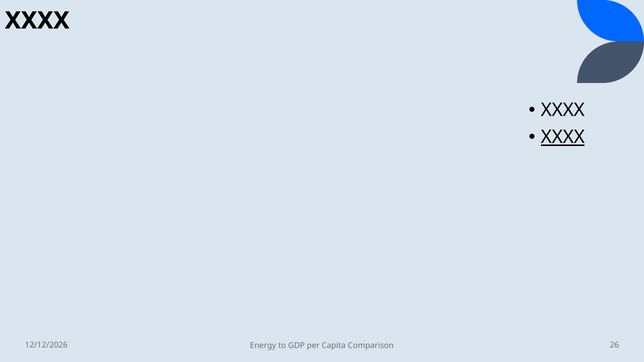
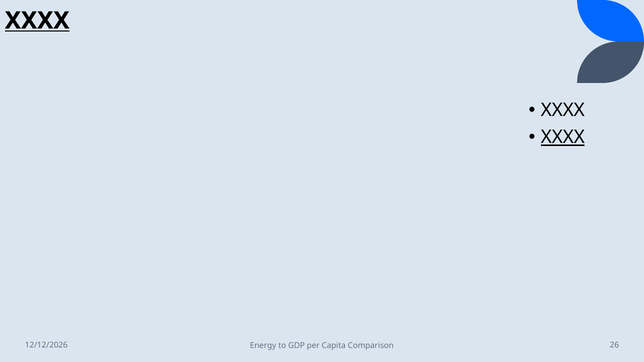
XXXX at (37, 21) underline: none -> present
